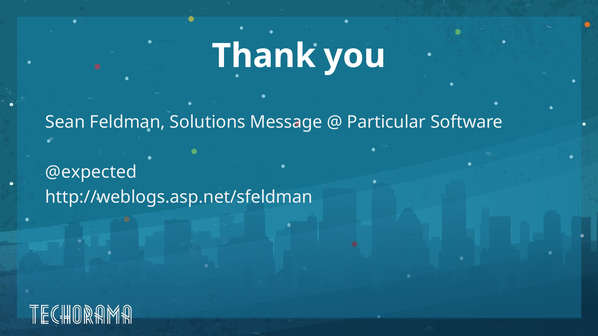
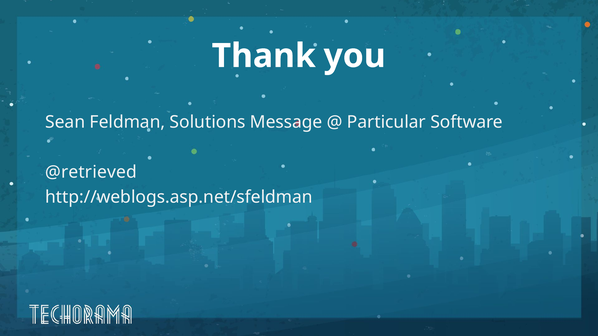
@expected: @expected -> @retrieved
